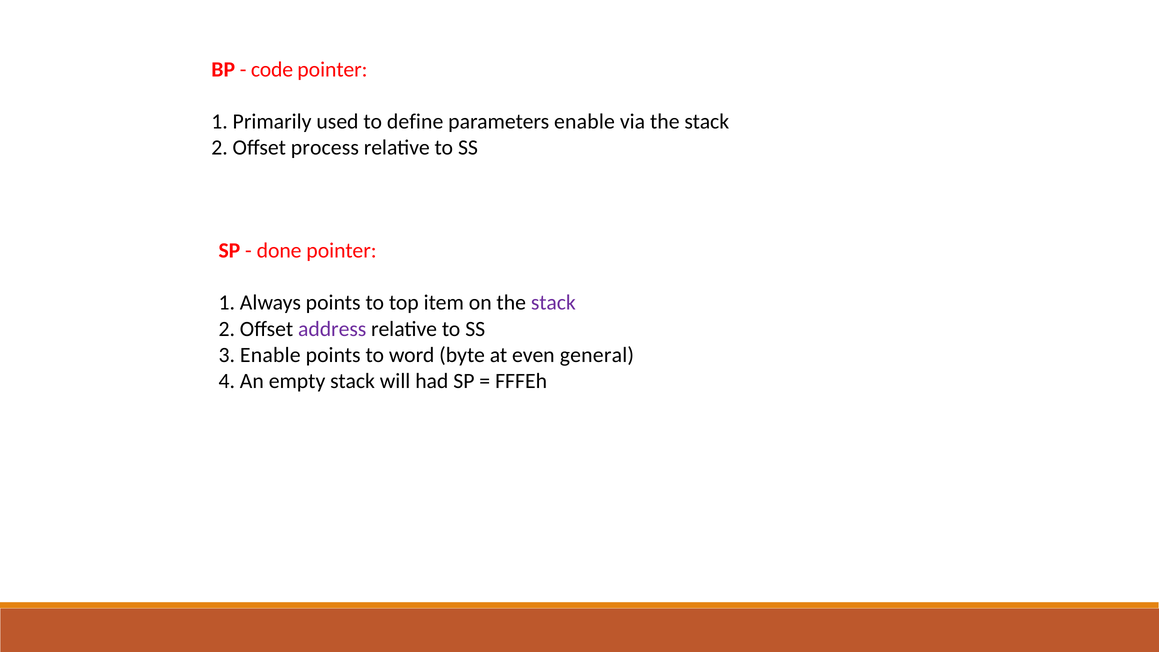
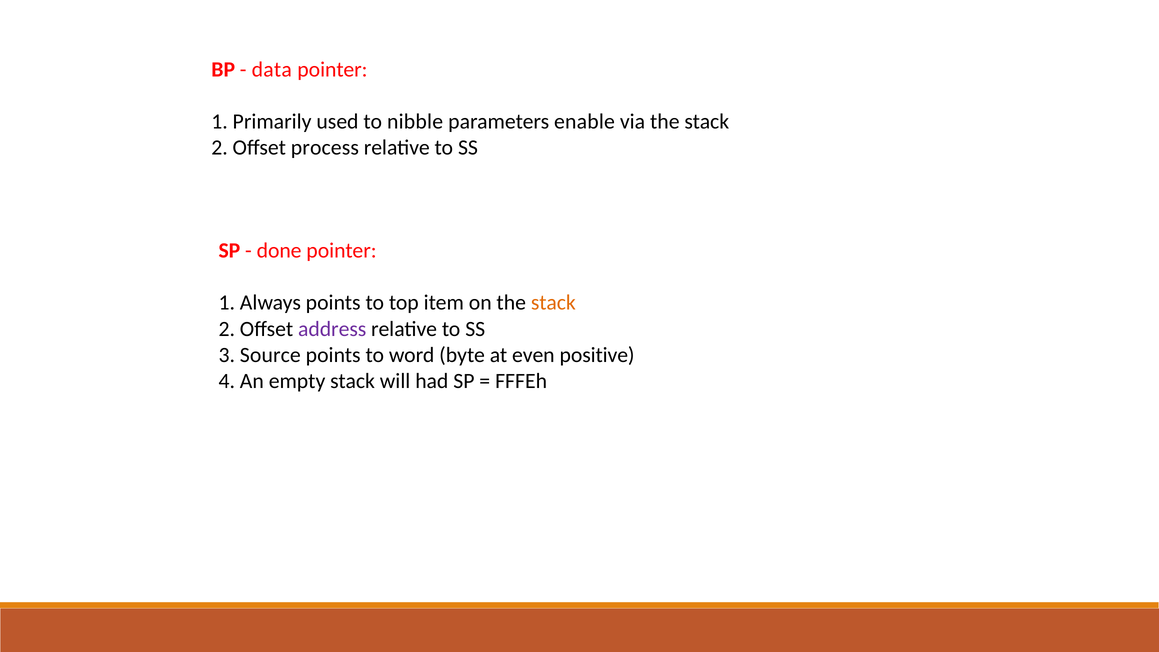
code: code -> data
define: define -> nibble
stack at (553, 303) colour: purple -> orange
3 Enable: Enable -> Source
general: general -> positive
